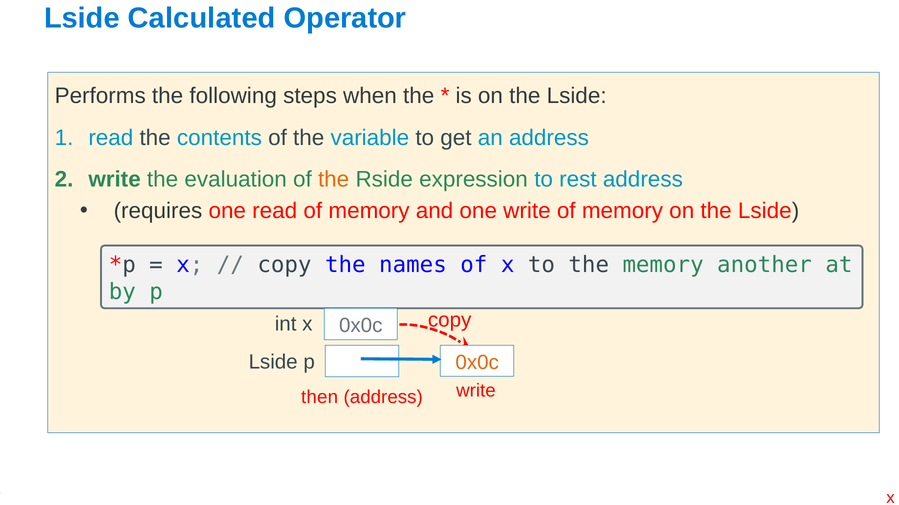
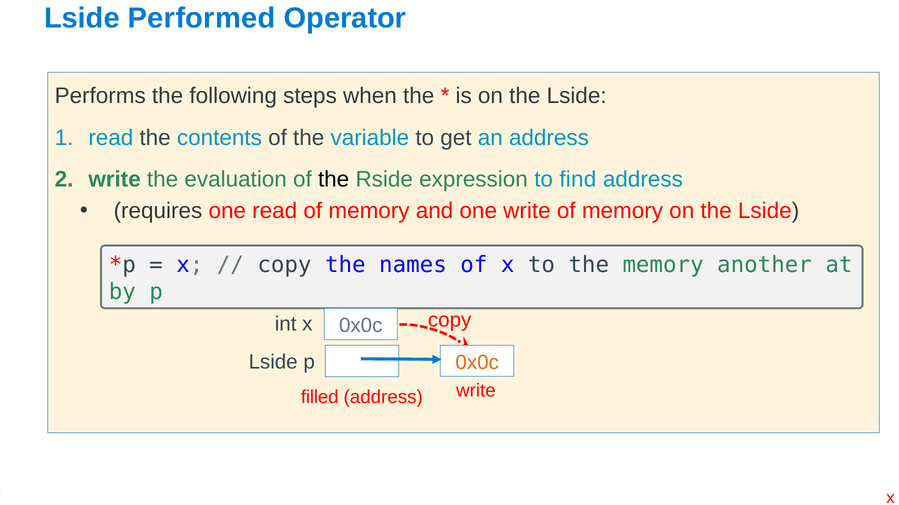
Calculated: Calculated -> Performed
the at (334, 180) colour: orange -> black
rest: rest -> find
then: then -> filled
